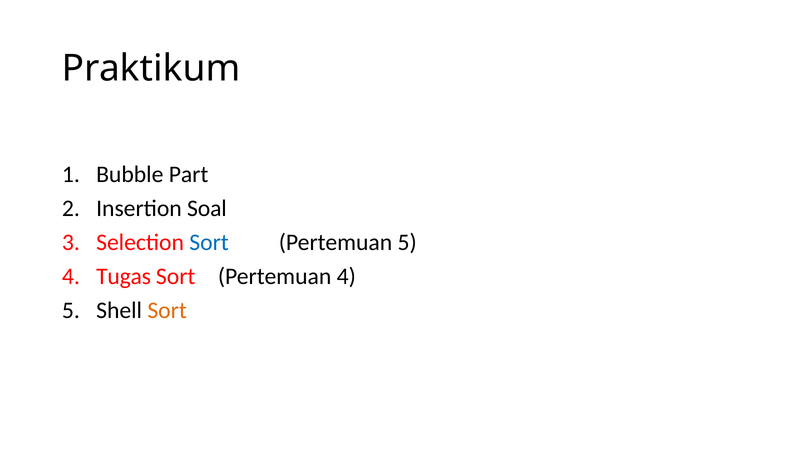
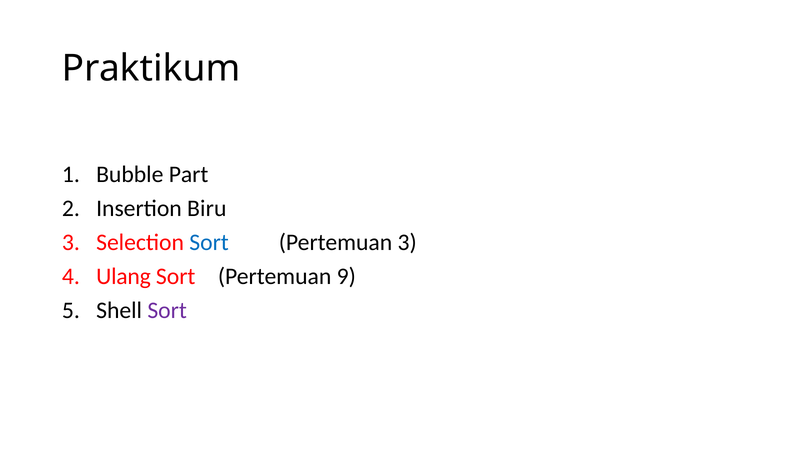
Soal: Soal -> Biru
Pertemuan 5: 5 -> 3
Tugas: Tugas -> Ulang
Pertemuan 4: 4 -> 9
Sort at (167, 310) colour: orange -> purple
